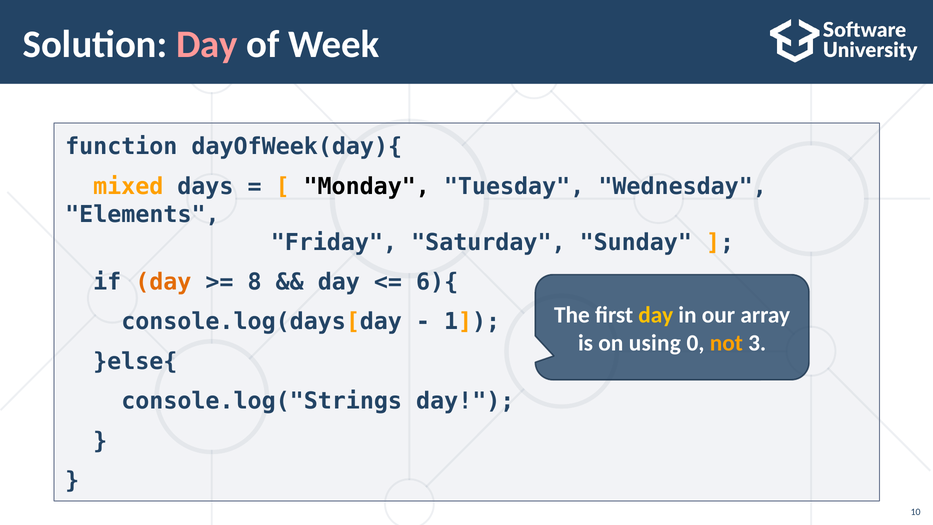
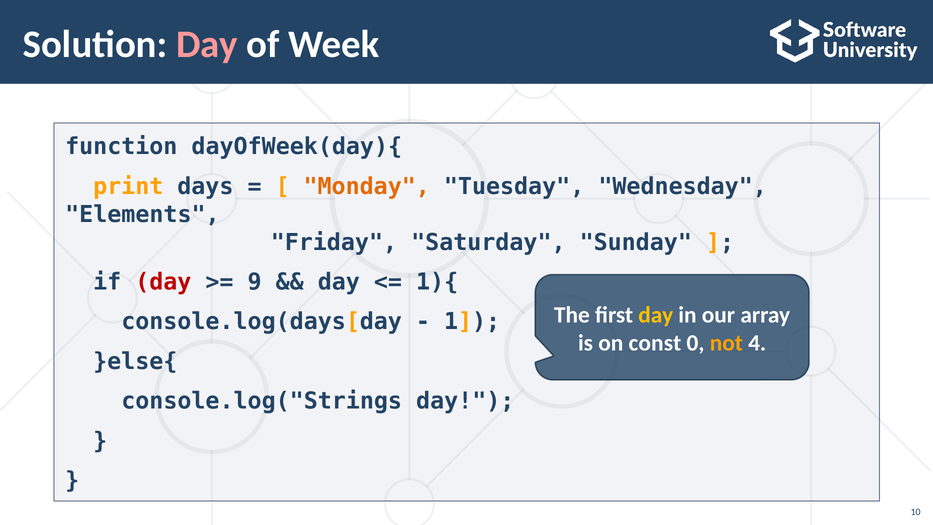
mixed: mixed -> print
Monday colour: black -> orange
day at (163, 282) colour: orange -> red
8: 8 -> 9
6){: 6){ -> 1){
using: using -> const
3: 3 -> 4
